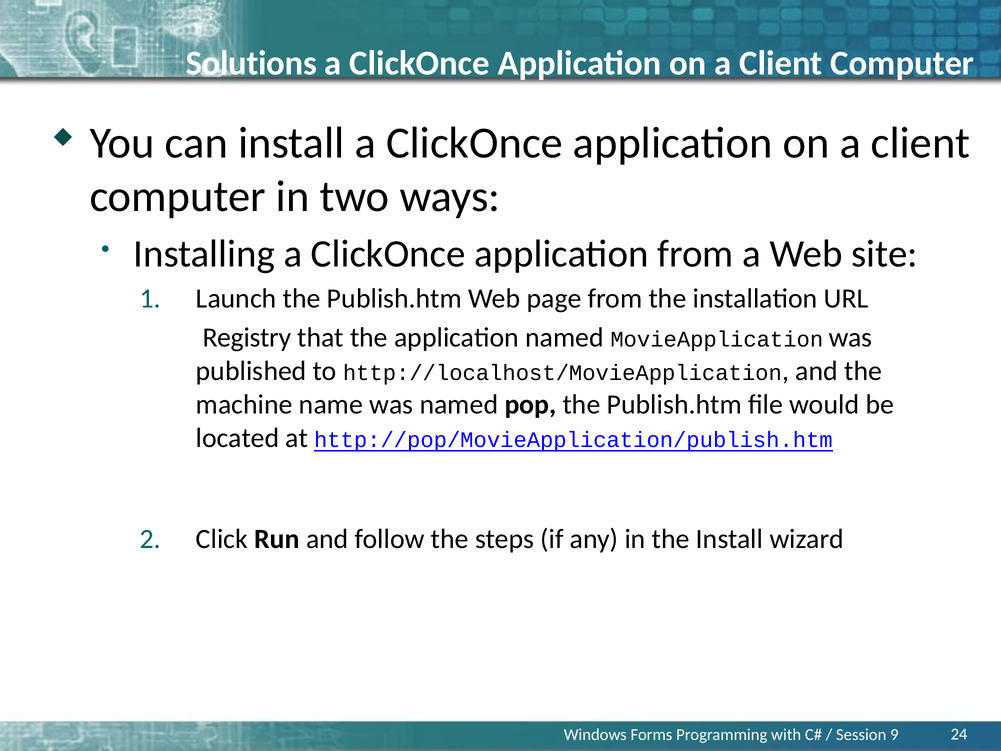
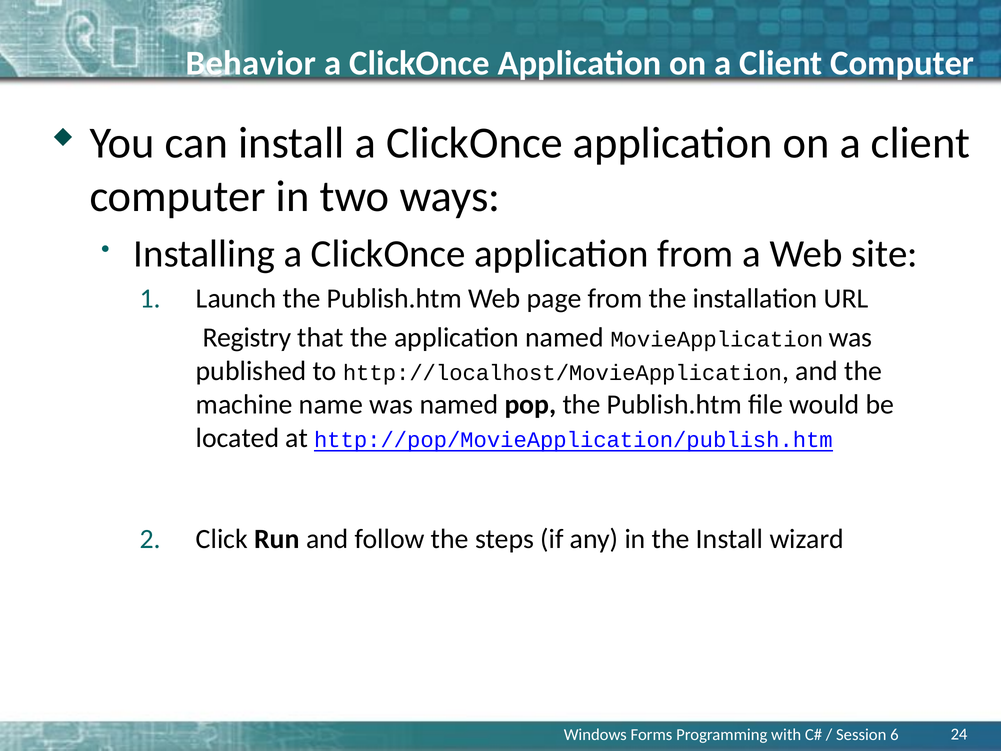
Solutions: Solutions -> Behavior
9: 9 -> 6
